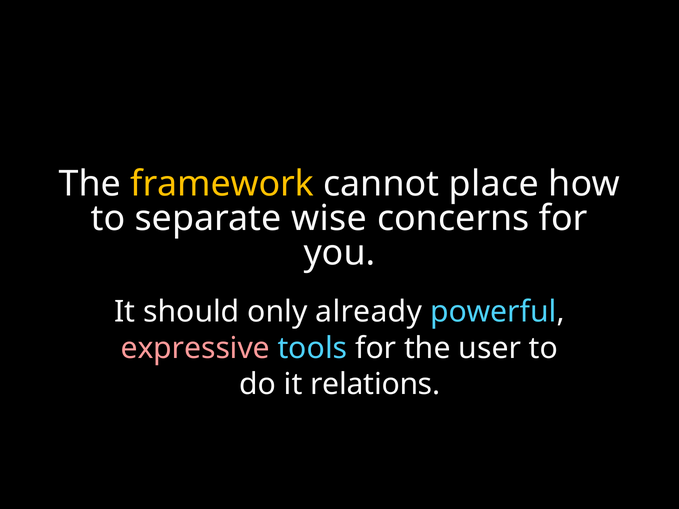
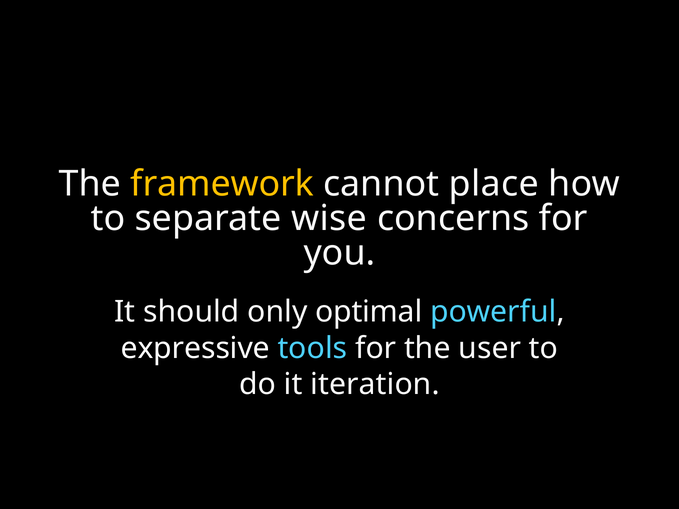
already: already -> optimal
expressive colour: pink -> white
relations: relations -> iteration
